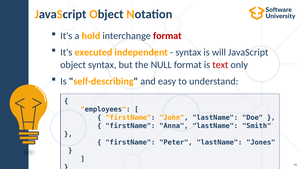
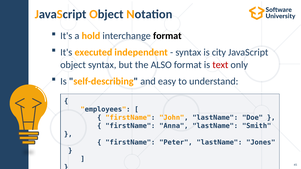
format at (167, 36) colour: red -> black
will: will -> city
NULL: NULL -> ALSO
